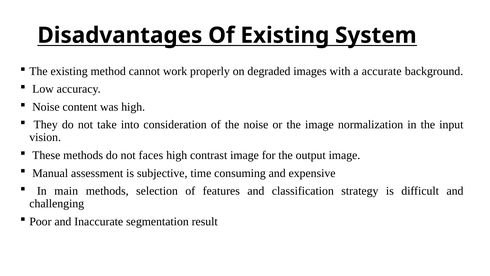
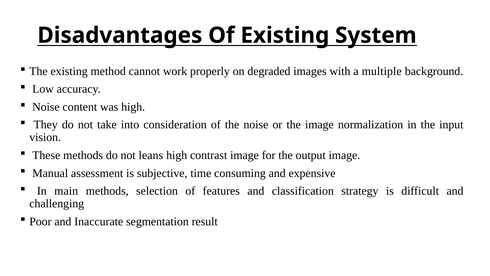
accurate: accurate -> multiple
faces: faces -> leans
